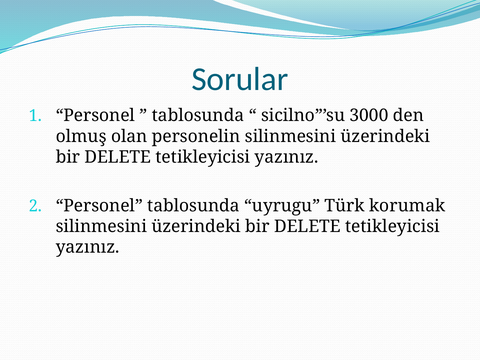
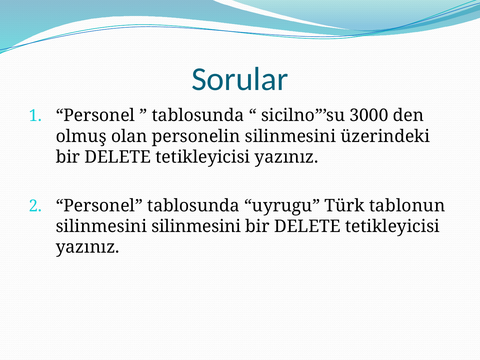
korumak: korumak -> tablonun
üzerindeki at (196, 226): üzerindeki -> silinmesini
